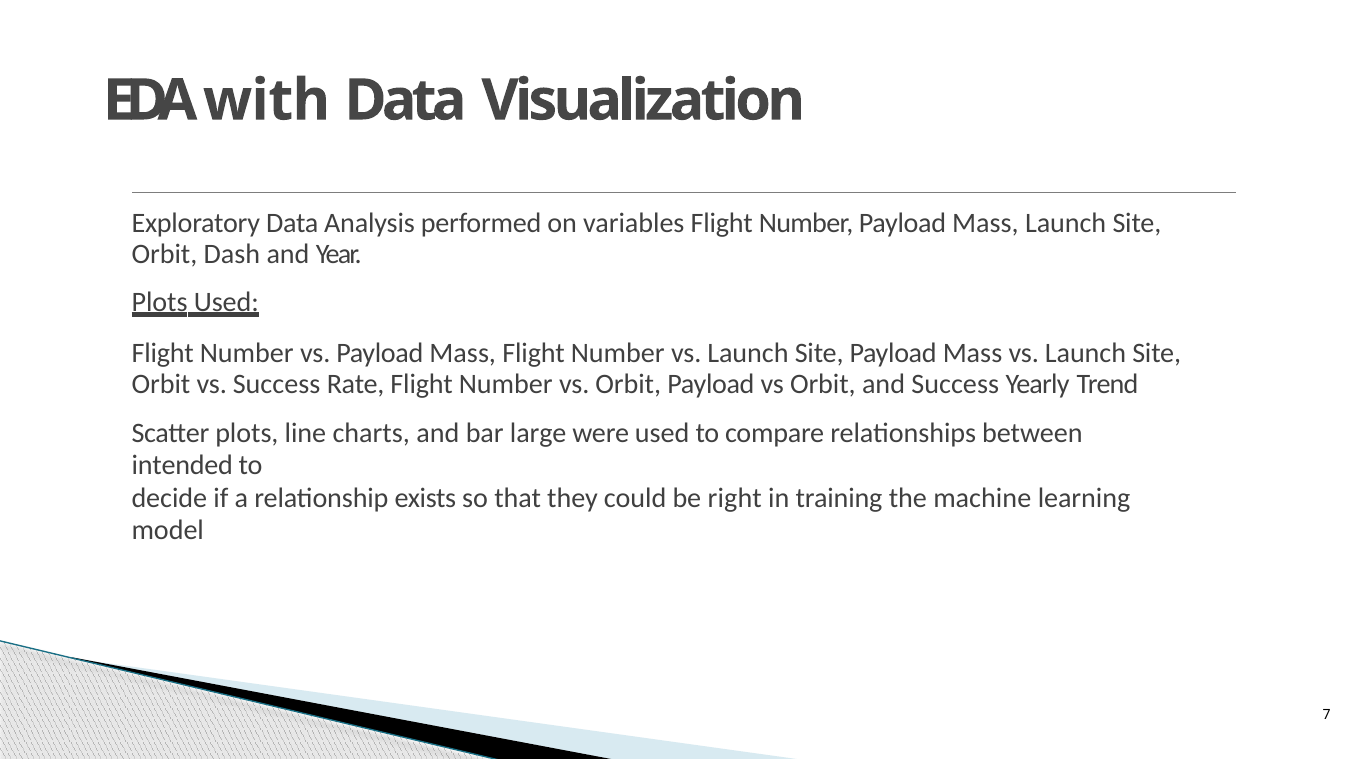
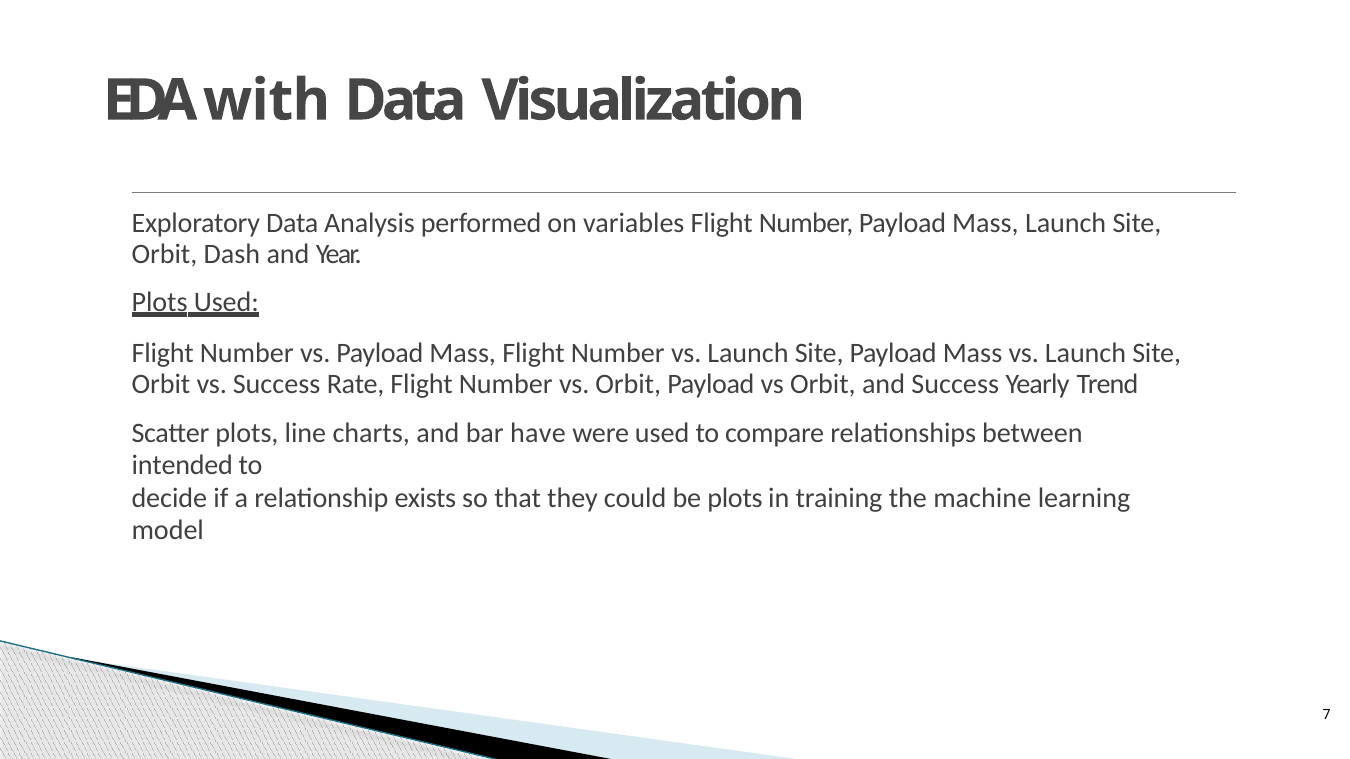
large: large -> have
be right: right -> plots
